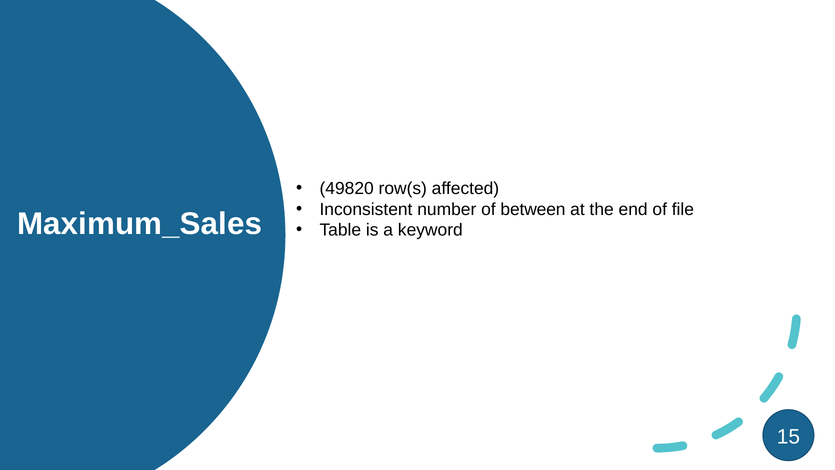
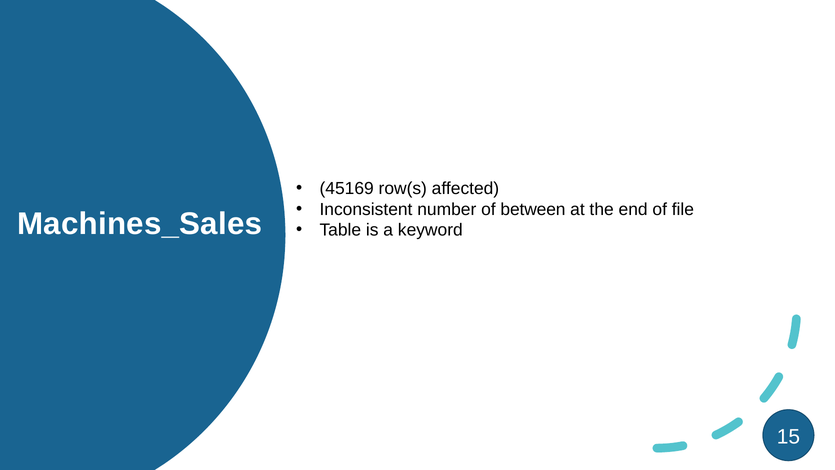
49820: 49820 -> 45169
Maximum_Sales: Maximum_Sales -> Machines_Sales
